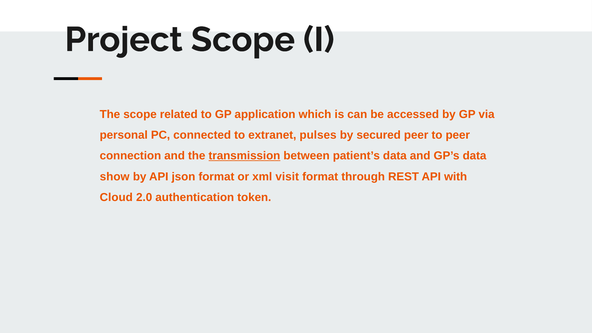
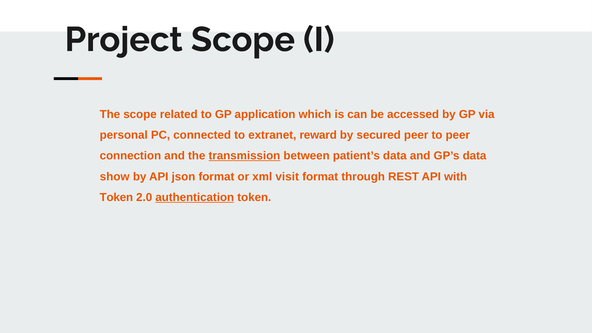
pulses: pulses -> reward
Cloud at (116, 197): Cloud -> Token
authentication underline: none -> present
